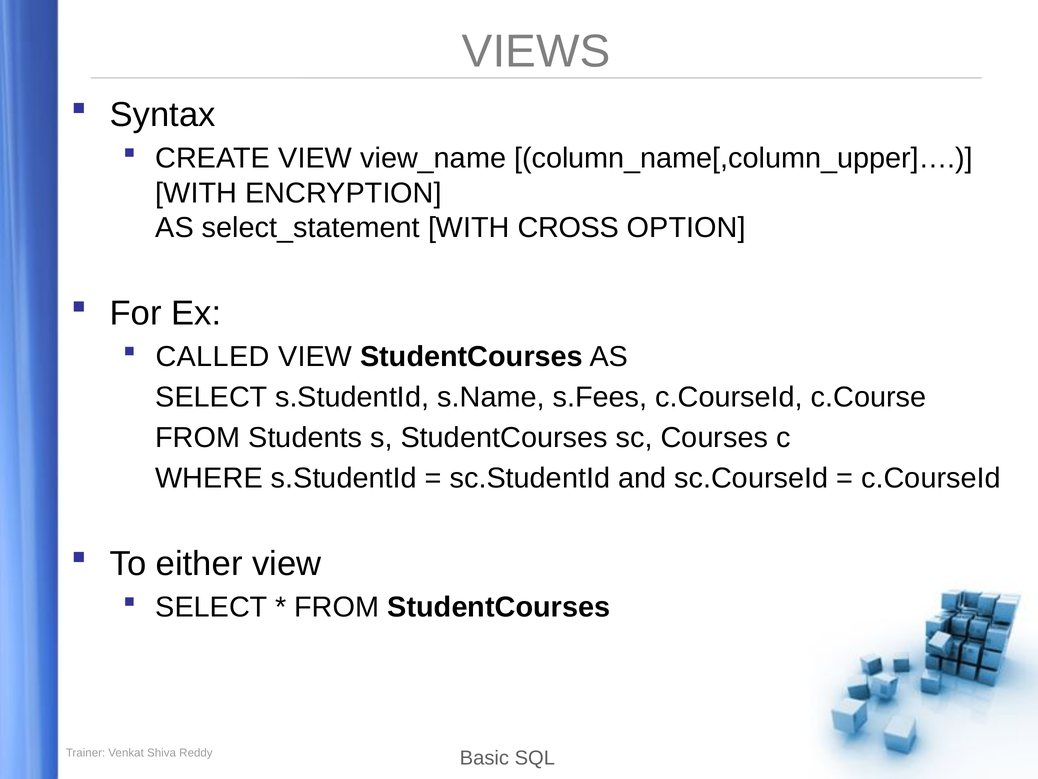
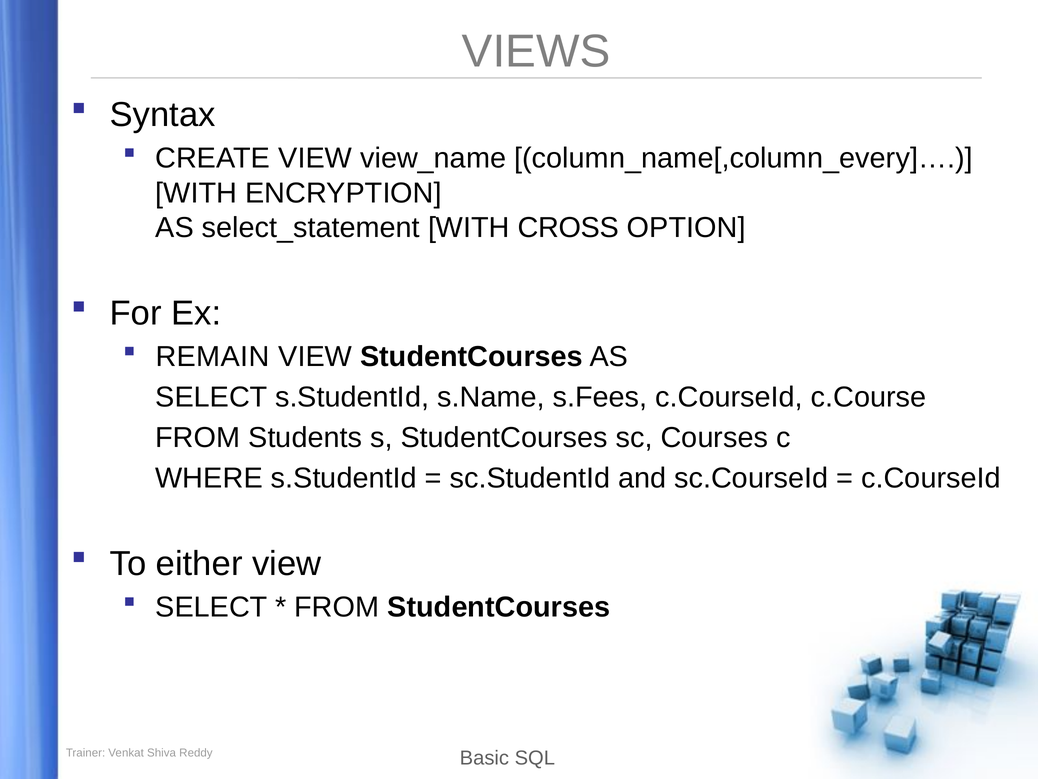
column_name[,column_upper]…: column_name[,column_upper]… -> column_name[,column_every]…
CALLED: CALLED -> REMAIN
